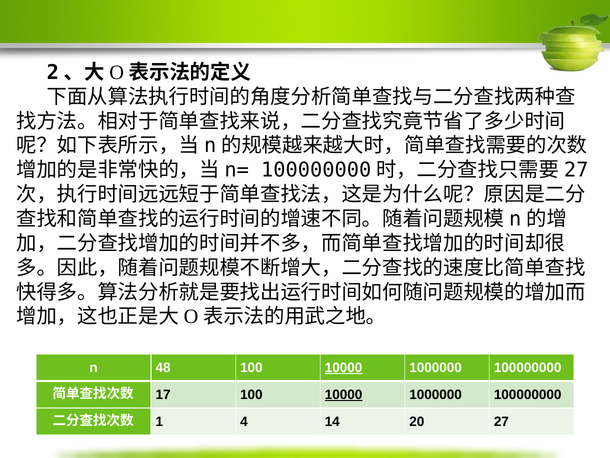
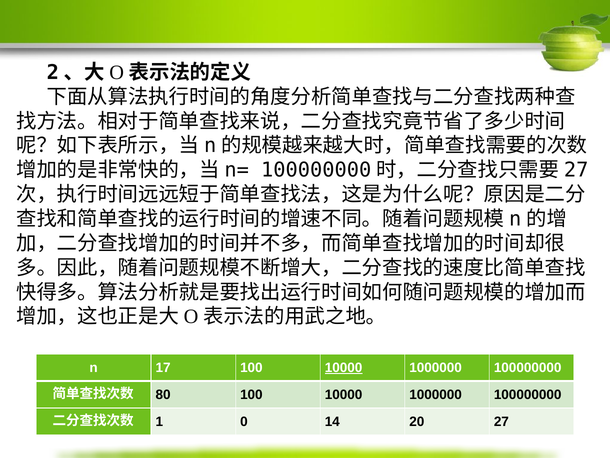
48: 48 -> 17
17: 17 -> 80
10000 at (344, 394) underline: present -> none
4: 4 -> 0
